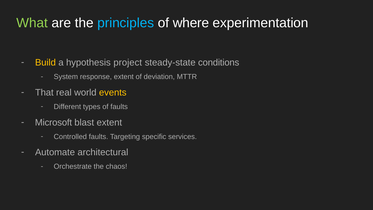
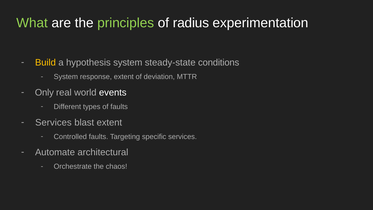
principles colour: light blue -> light green
where: where -> radius
hypothesis project: project -> system
That: That -> Only
events colour: yellow -> white
Microsoft at (54, 122): Microsoft -> Services
